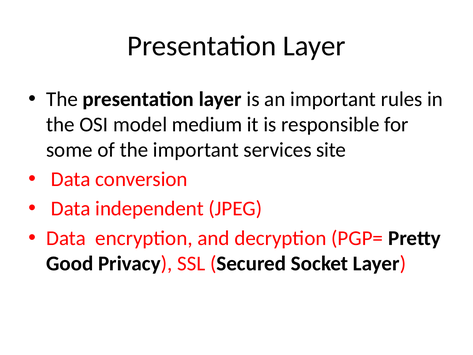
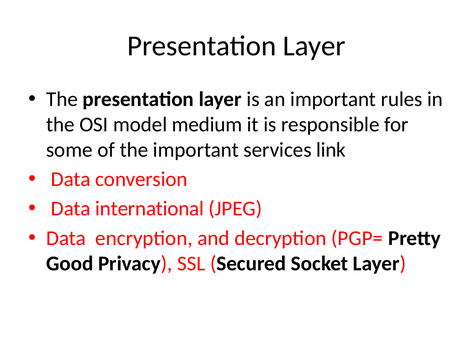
site: site -> link
independent: independent -> international
